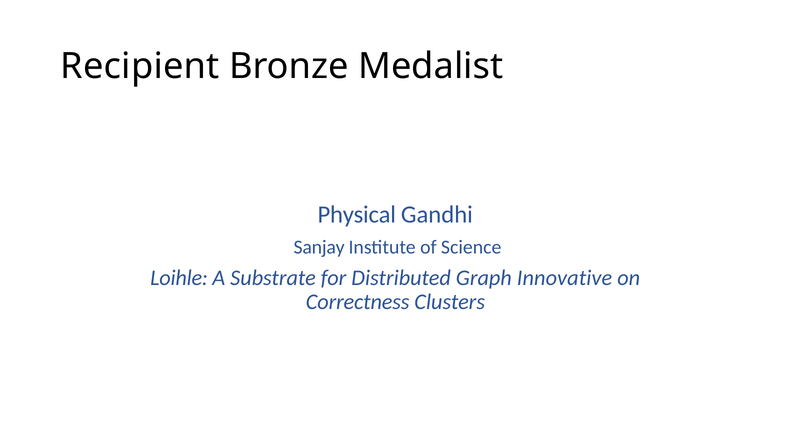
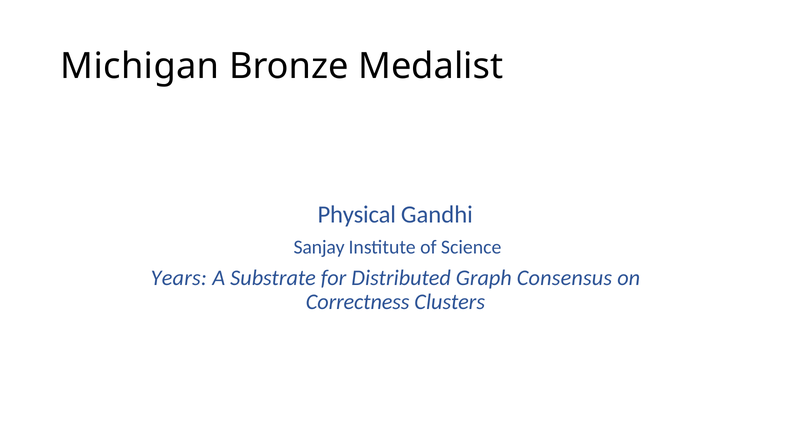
Recipient: Recipient -> Michigan
Loihle: Loihle -> Years
Innovative: Innovative -> Consensus
